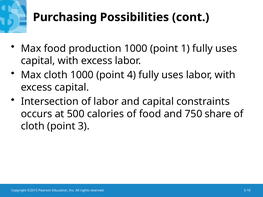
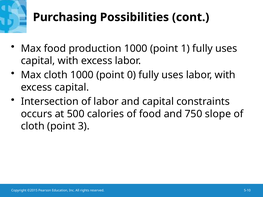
4: 4 -> 0
share: share -> slope
